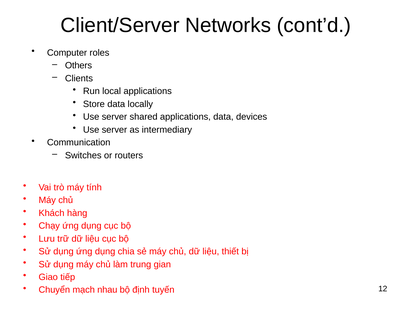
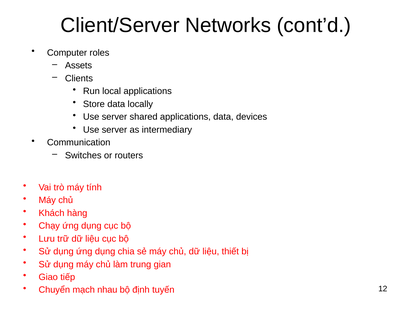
Others: Others -> Assets
